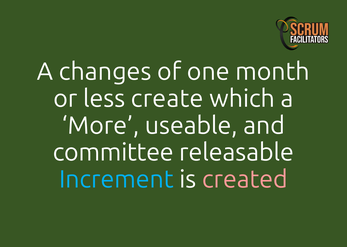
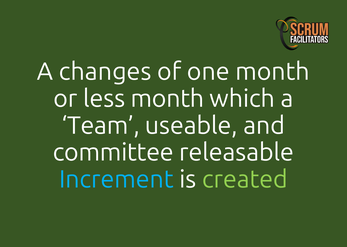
less create: create -> month
More: More -> Team
created colour: pink -> light green
